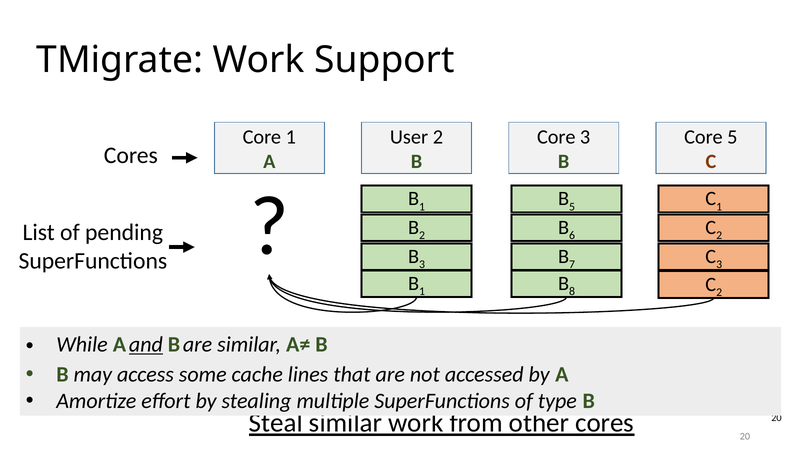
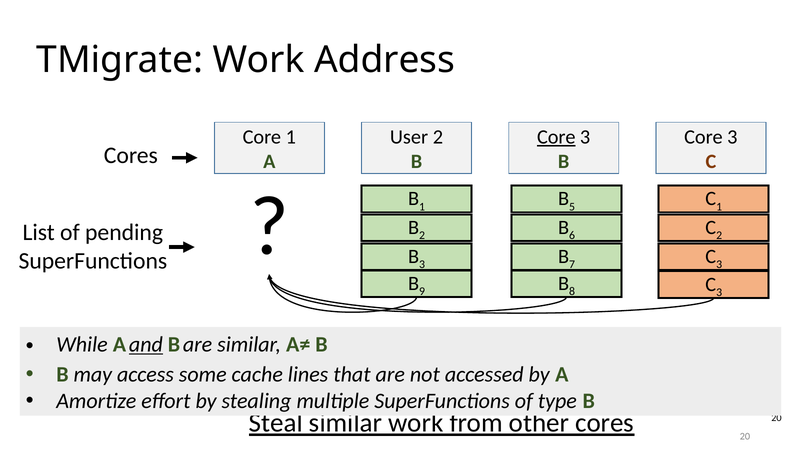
Support: Support -> Address
Core at (556, 137) underline: none -> present
5 at (732, 137): 5 -> 3
1 at (422, 291): 1 -> 9
2 at (719, 292): 2 -> 3
